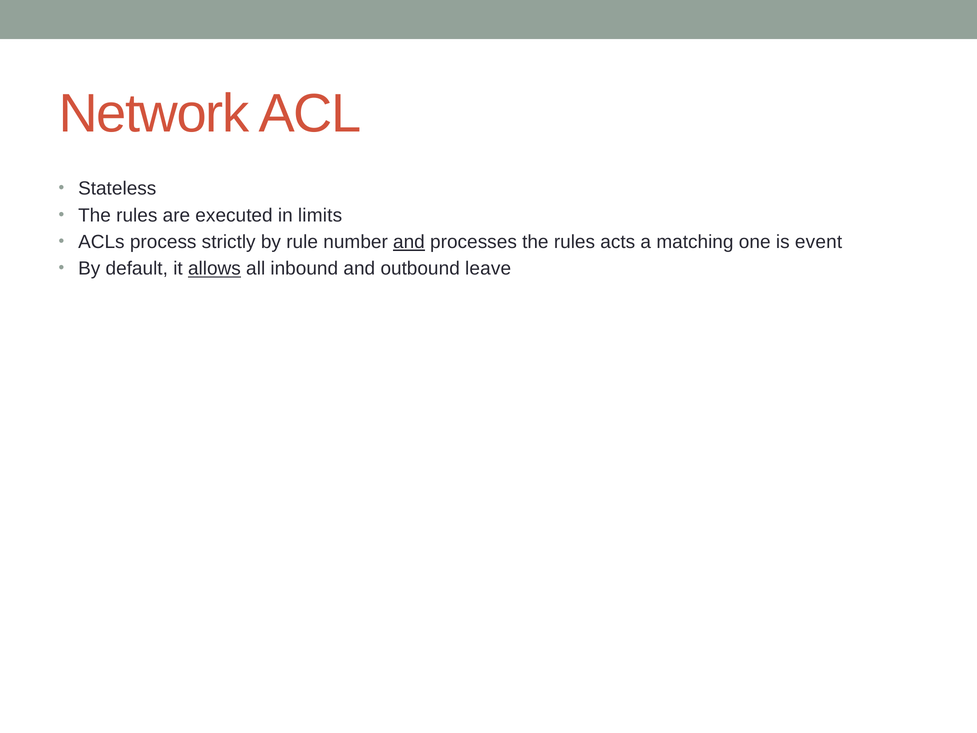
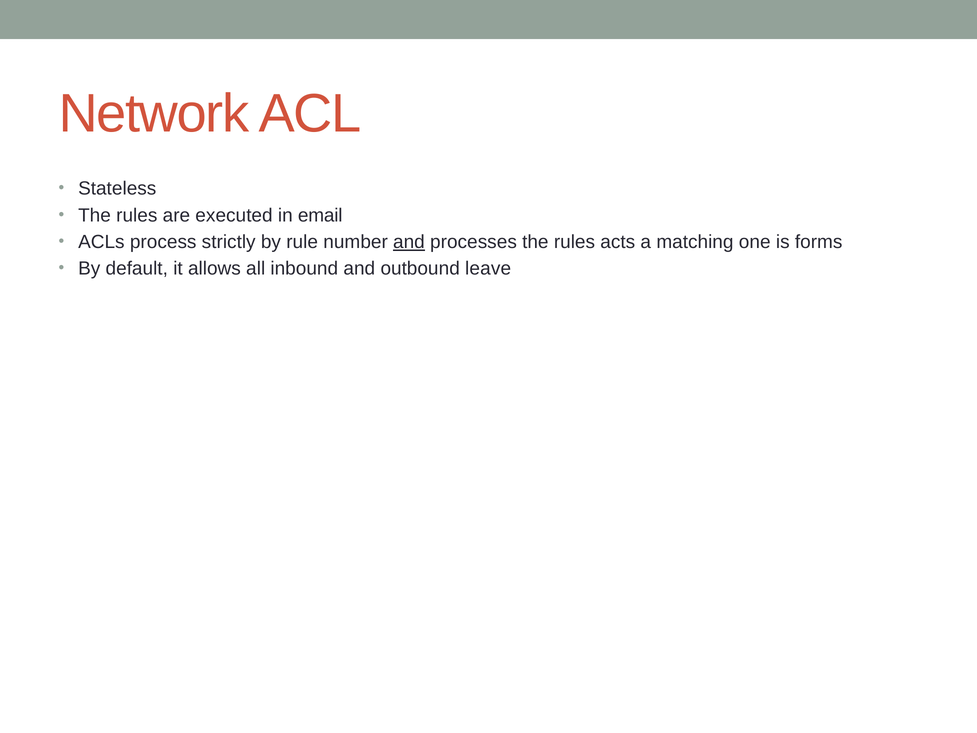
limits: limits -> email
event: event -> forms
allows underline: present -> none
